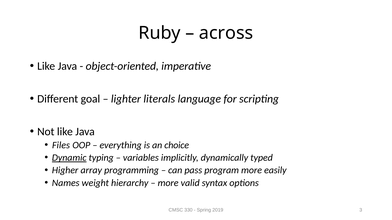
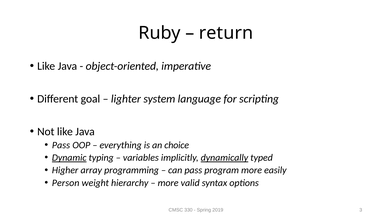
across: across -> return
literals: literals -> system
Files at (61, 145): Files -> Pass
dynamically underline: none -> present
Names: Names -> Person
